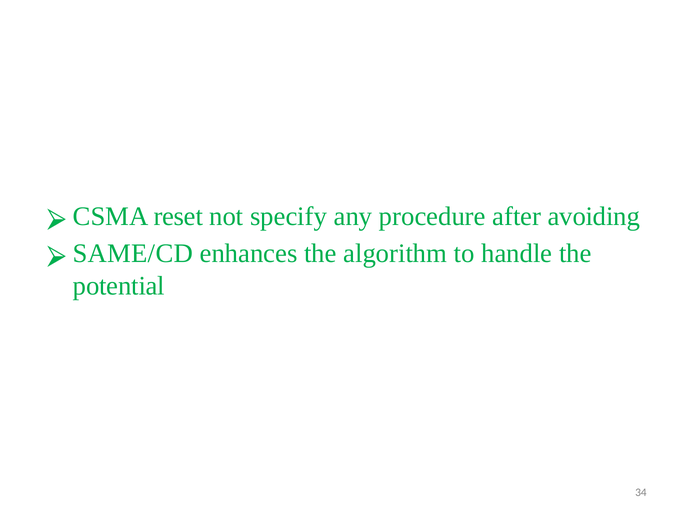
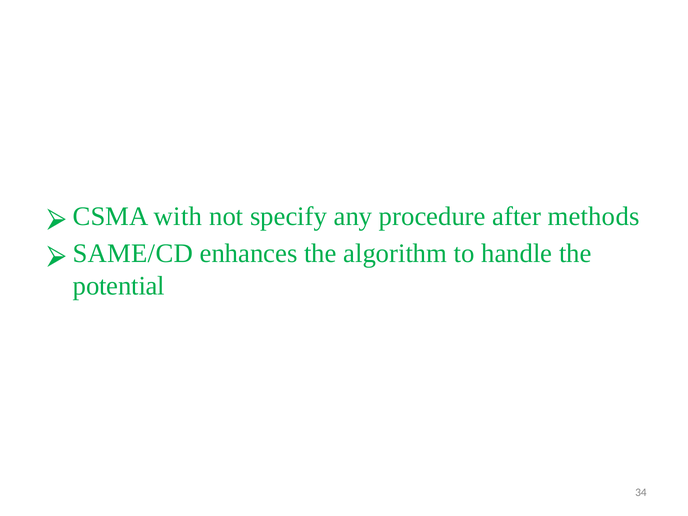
reset: reset -> with
avoiding: avoiding -> methods
